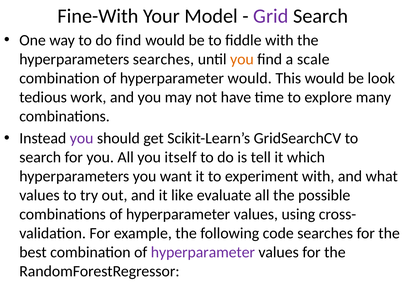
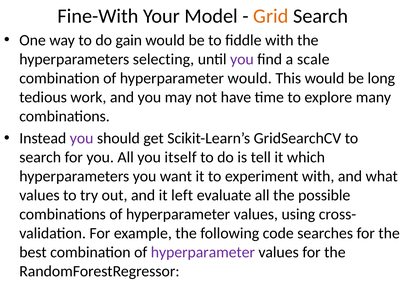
Grid colour: purple -> orange
do find: find -> gain
hyperparameters searches: searches -> selecting
you at (242, 59) colour: orange -> purple
look: look -> long
like: like -> left
